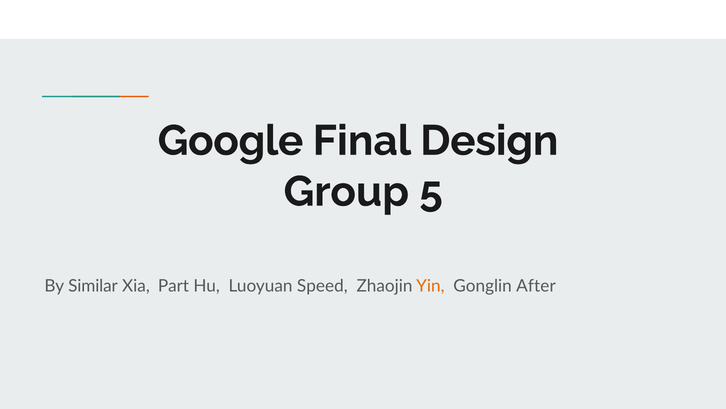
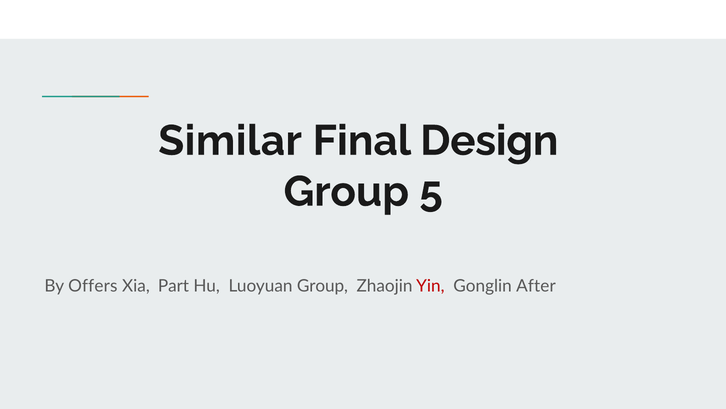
Google: Google -> Similar
Similar: Similar -> Offers
Luoyuan Speed: Speed -> Group
Yin colour: orange -> red
